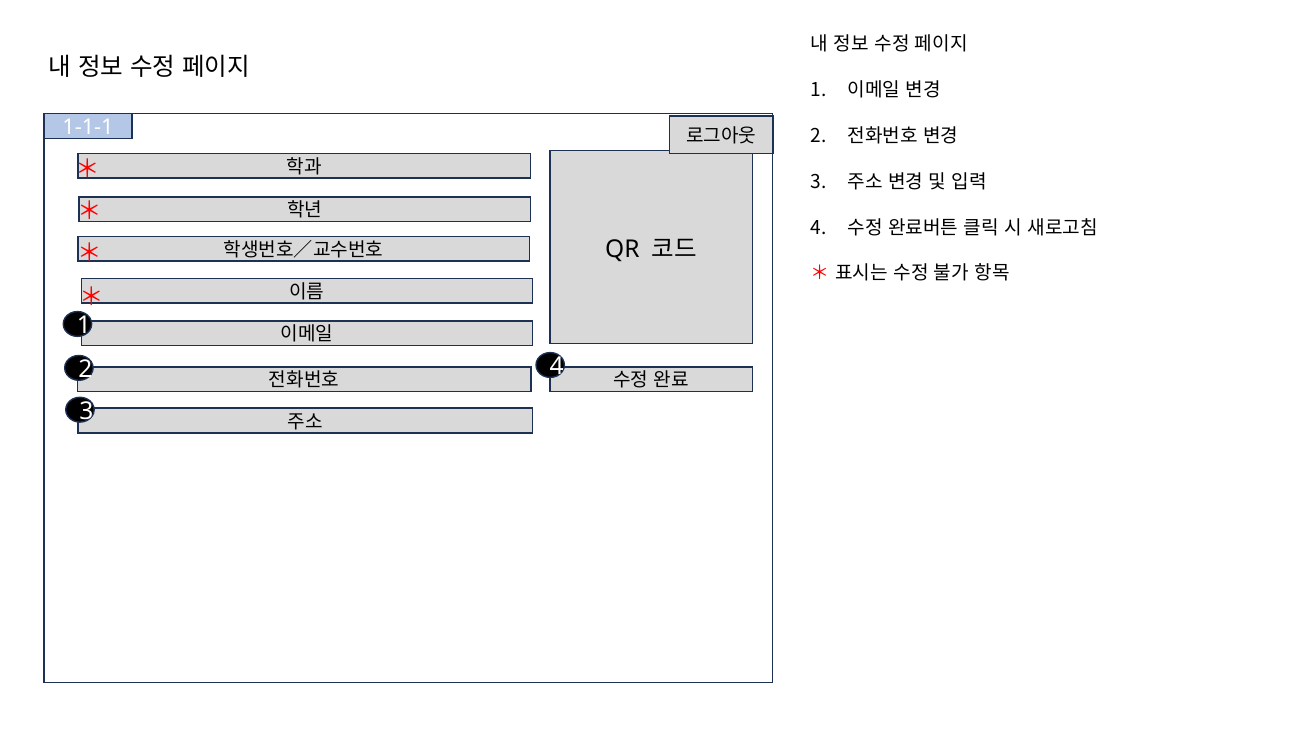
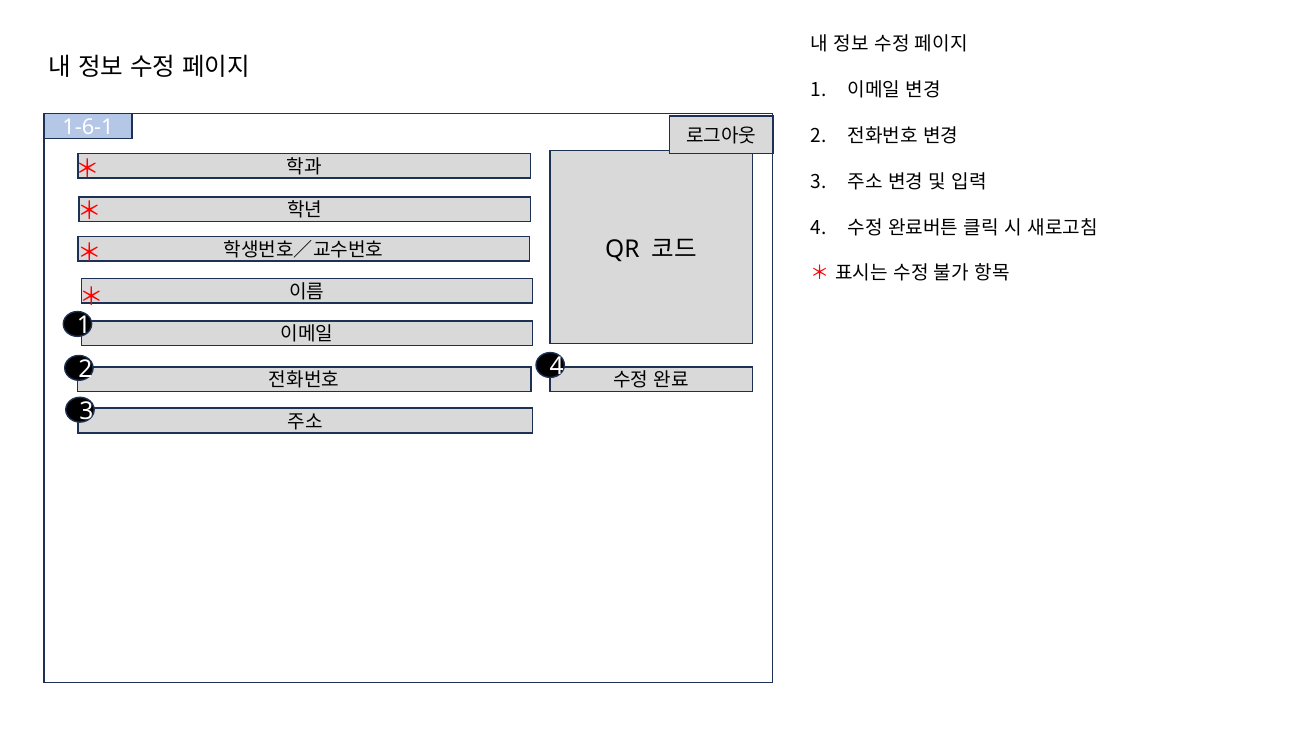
1-1-1: 1-1-1 -> 1-6-1
